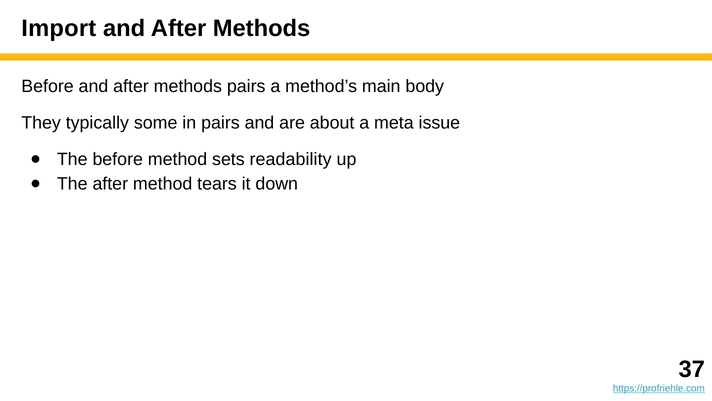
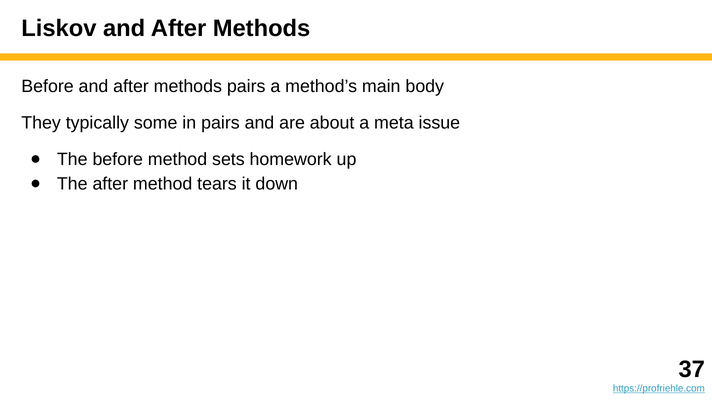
Import: Import -> Liskov
readability: readability -> homework
